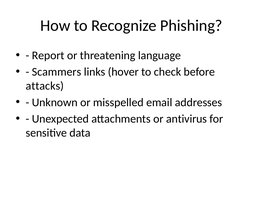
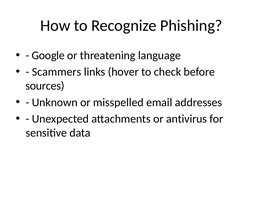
Report: Report -> Google
attacks: attacks -> sources
